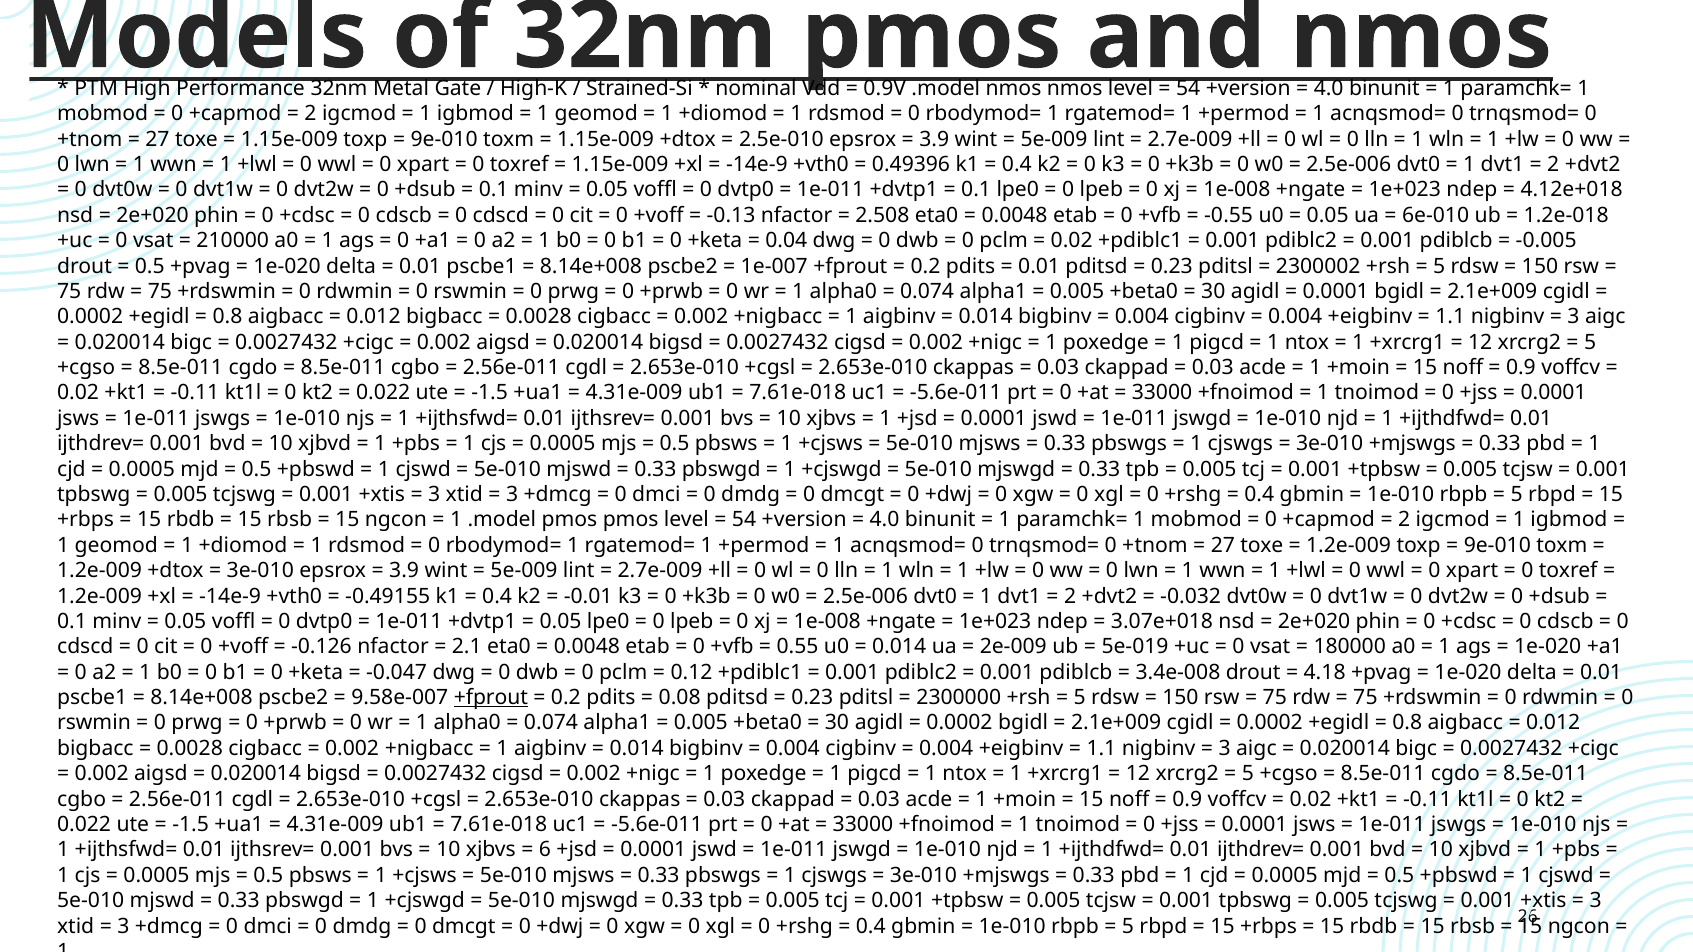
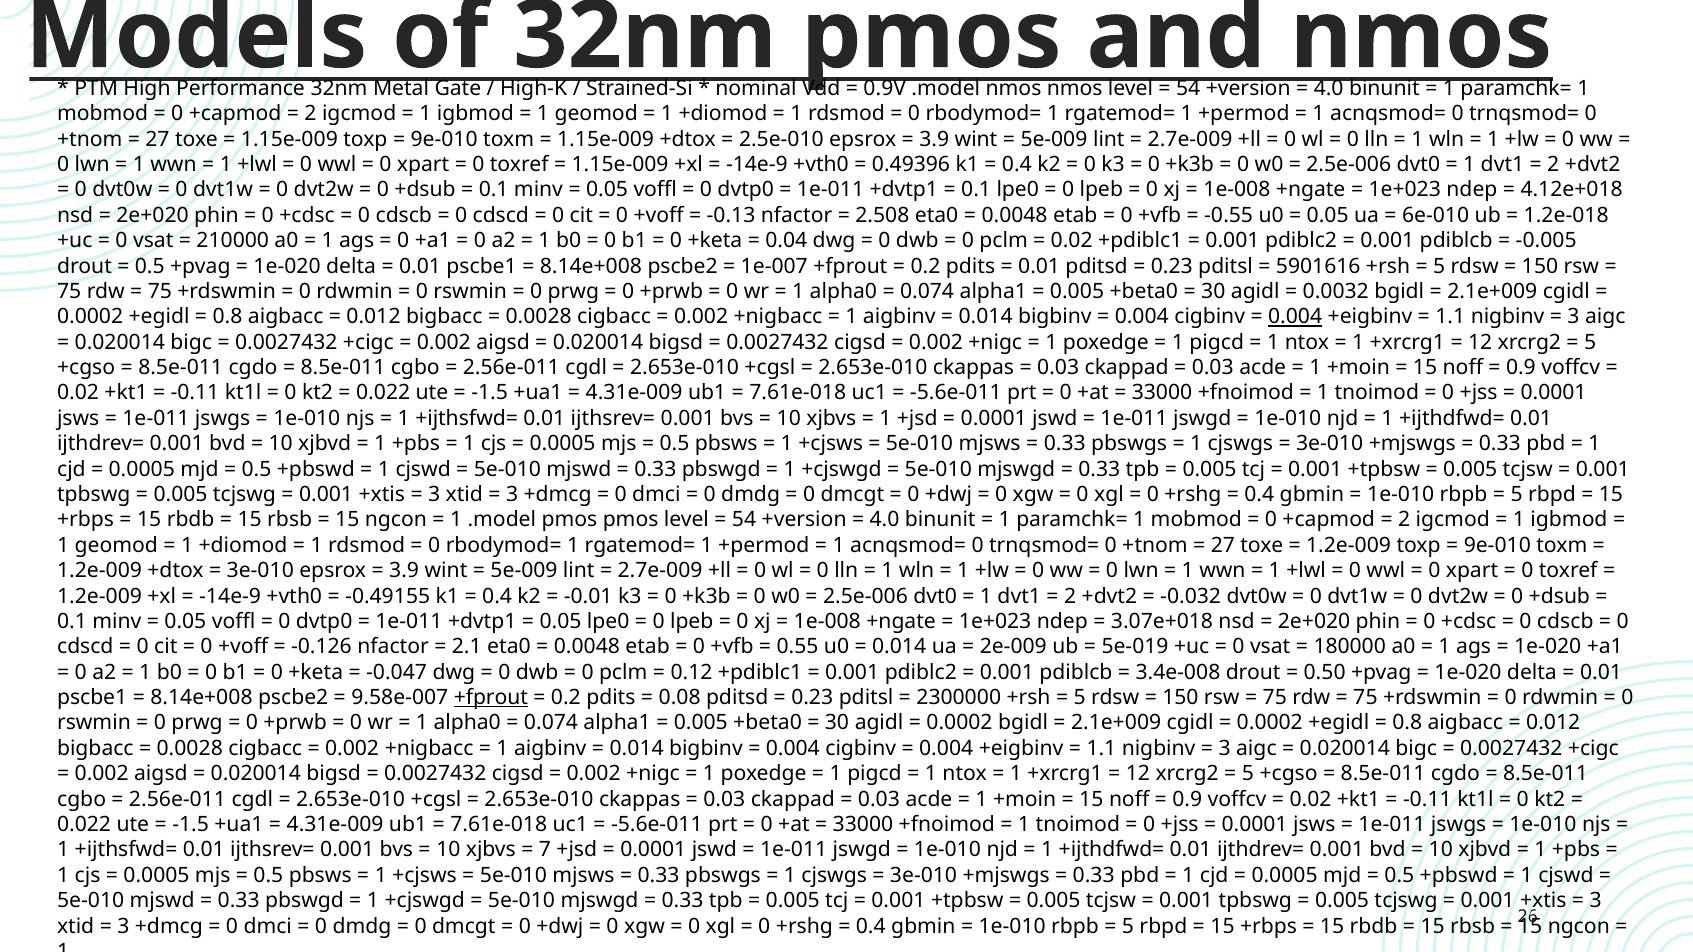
2300002: 2300002 -> 5901616
0.0001 at (1336, 292): 0.0001 -> 0.0032
0.004 at (1295, 317) underline: none -> present
4.18: 4.18 -> 0.50
6: 6 -> 7
